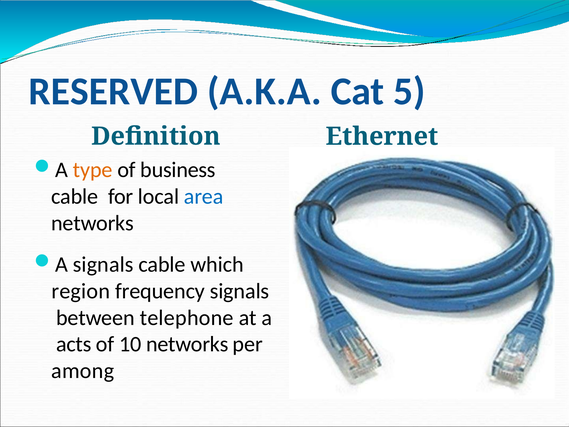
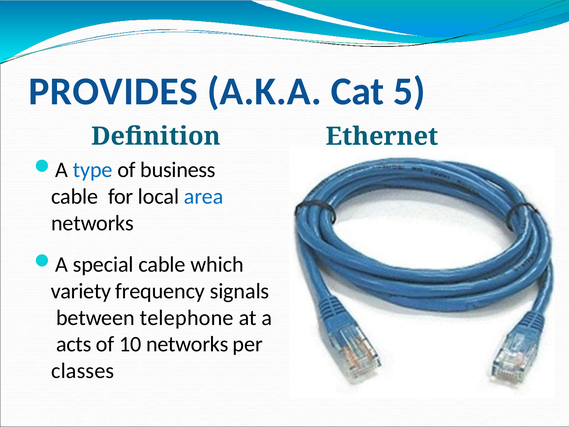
RESERVED: RESERVED -> PROVIDES
type colour: orange -> blue
A signals: signals -> special
region: region -> variety
among: among -> classes
